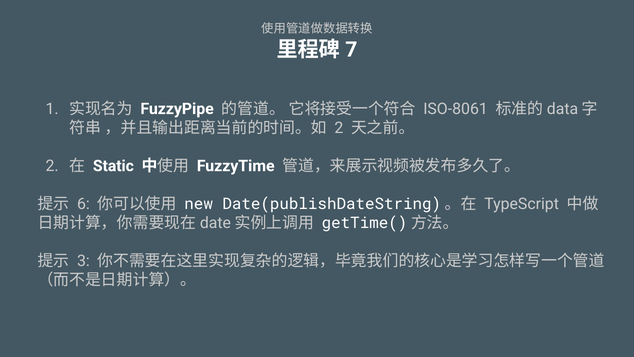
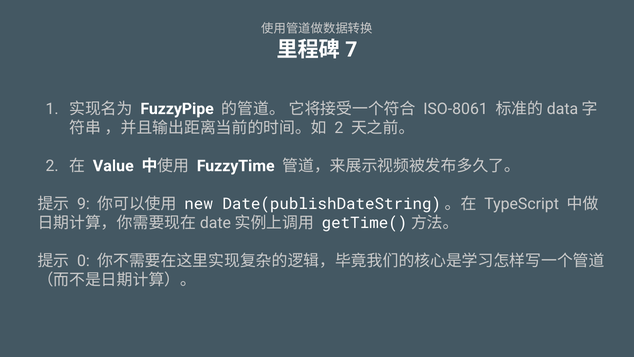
Static: Static -> Value
6: 6 -> 9
3: 3 -> 0
